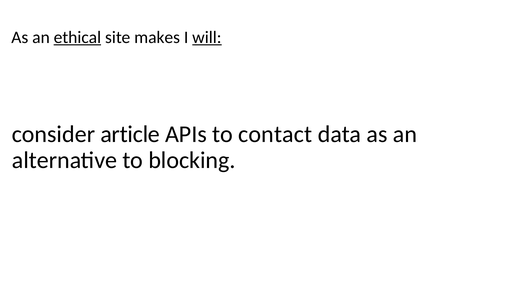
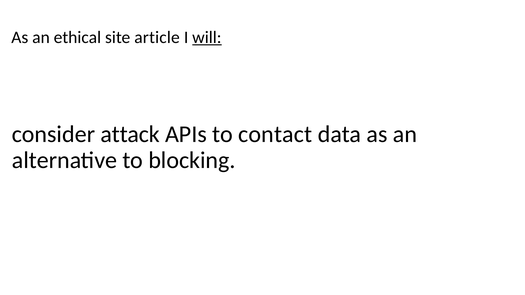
ethical underline: present -> none
makes: makes -> article
article: article -> attack
